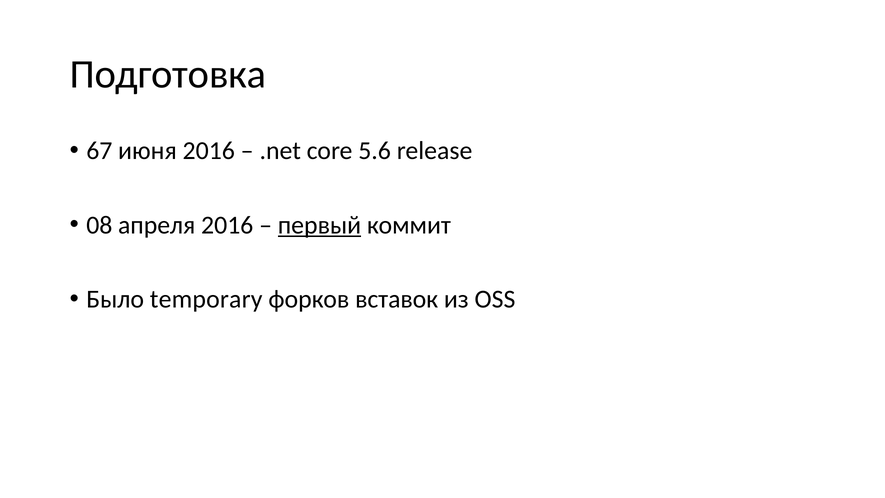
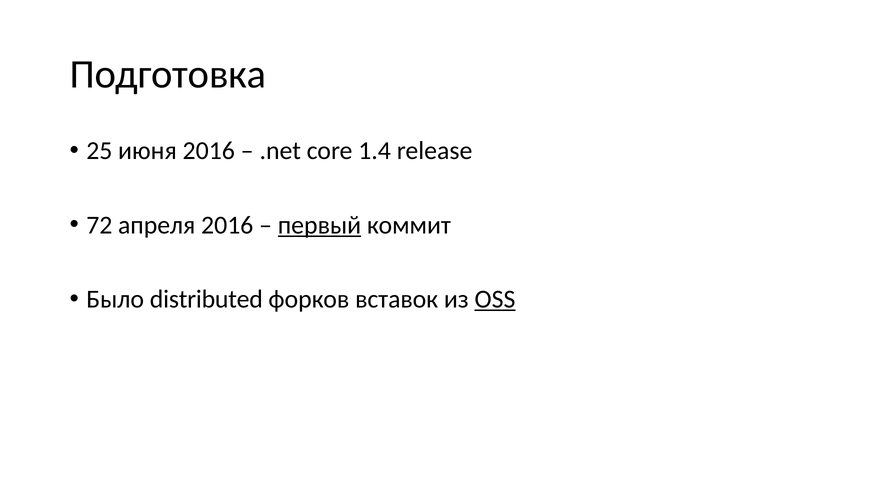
67: 67 -> 25
5.6: 5.6 -> 1.4
08: 08 -> 72
temporary: temporary -> distributed
OSS underline: none -> present
